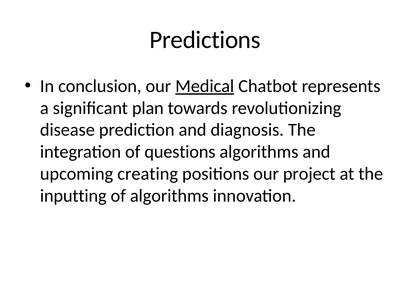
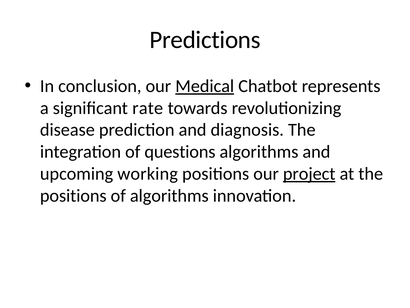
plan: plan -> rate
creating: creating -> working
project underline: none -> present
inputting at (73, 195): inputting -> positions
